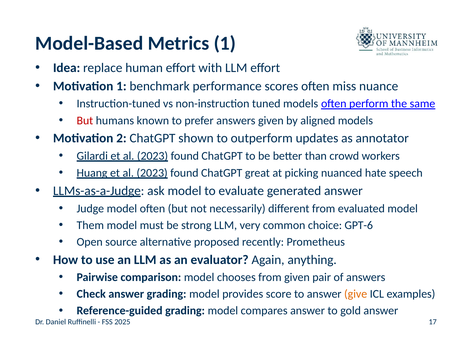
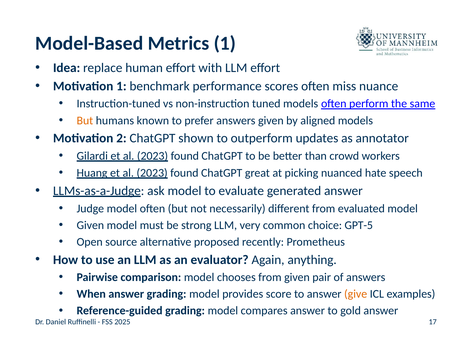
But at (85, 121) colour: red -> orange
Them at (90, 225): Them -> Given
GPT-6: GPT-6 -> GPT-5
Check: Check -> When
